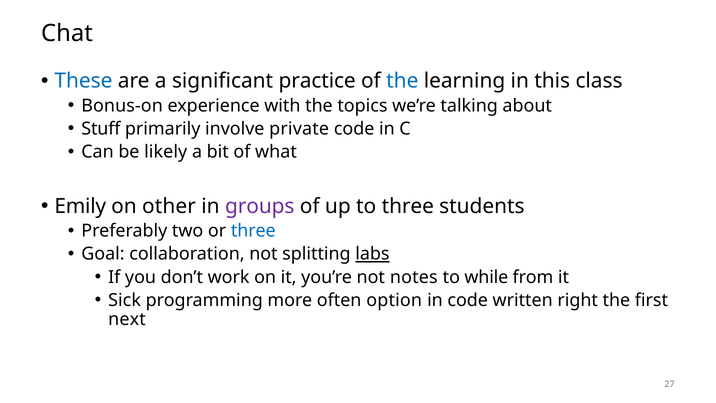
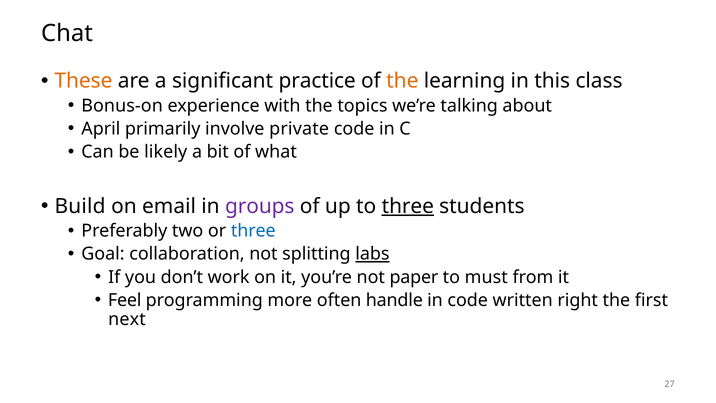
These colour: blue -> orange
the at (402, 81) colour: blue -> orange
Stuff: Stuff -> April
Emily: Emily -> Build
other: other -> email
three at (408, 206) underline: none -> present
notes: notes -> paper
while: while -> must
Sick: Sick -> Feel
option: option -> handle
